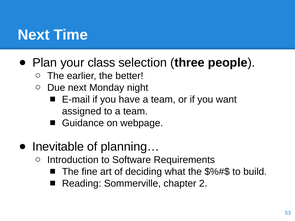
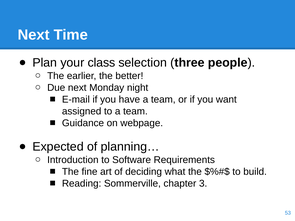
Inevitable: Inevitable -> Expected
2: 2 -> 3
